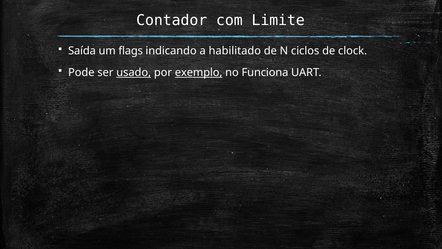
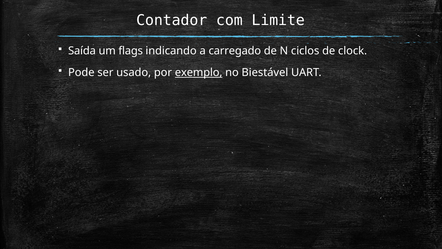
habilitado: habilitado -> carregado
usado underline: present -> none
Funciona: Funciona -> Biestável
